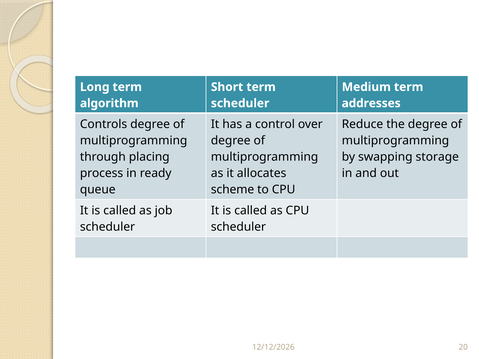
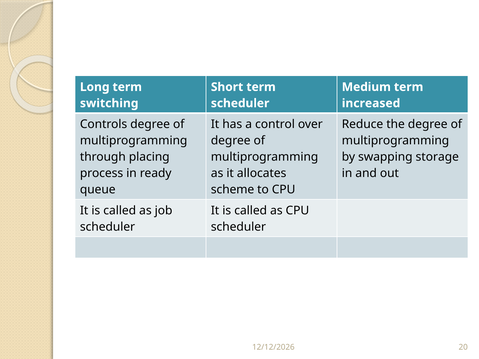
algorithm: algorithm -> switching
addresses: addresses -> increased
